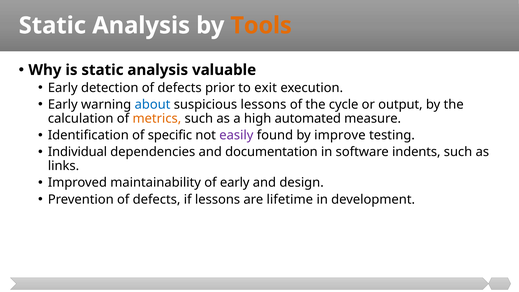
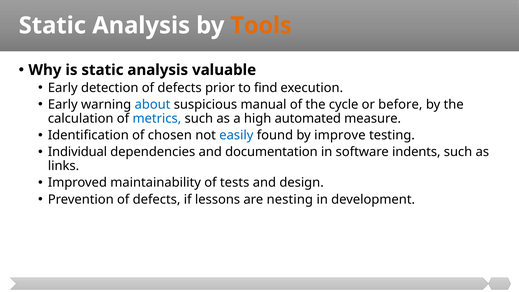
exit: exit -> find
suspicious lessons: lessons -> manual
output: output -> before
metrics colour: orange -> blue
specific: specific -> chosen
easily colour: purple -> blue
of early: early -> tests
lifetime: lifetime -> nesting
